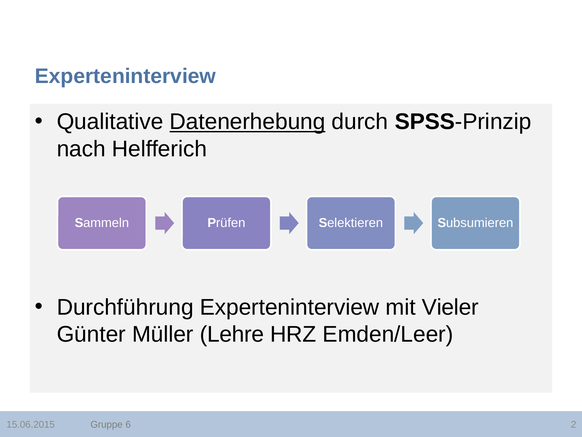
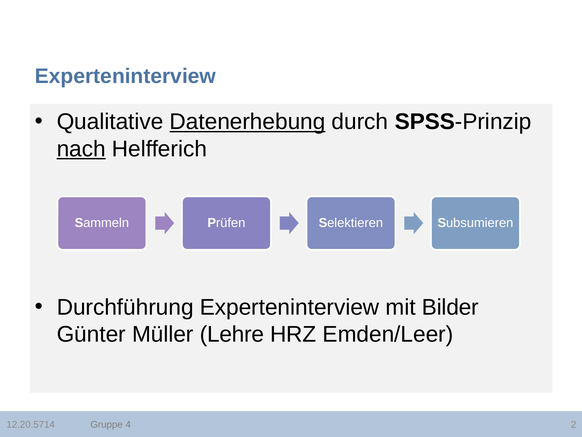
nach underline: none -> present
Vieler: Vieler -> Bilder
15.06.2015: 15.06.2015 -> 12.20.5714
6: 6 -> 4
